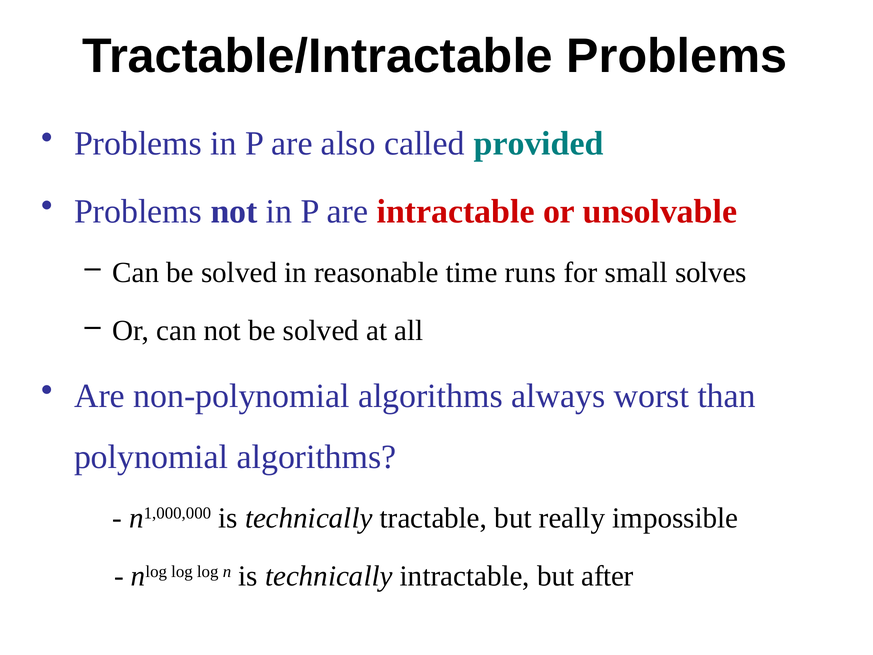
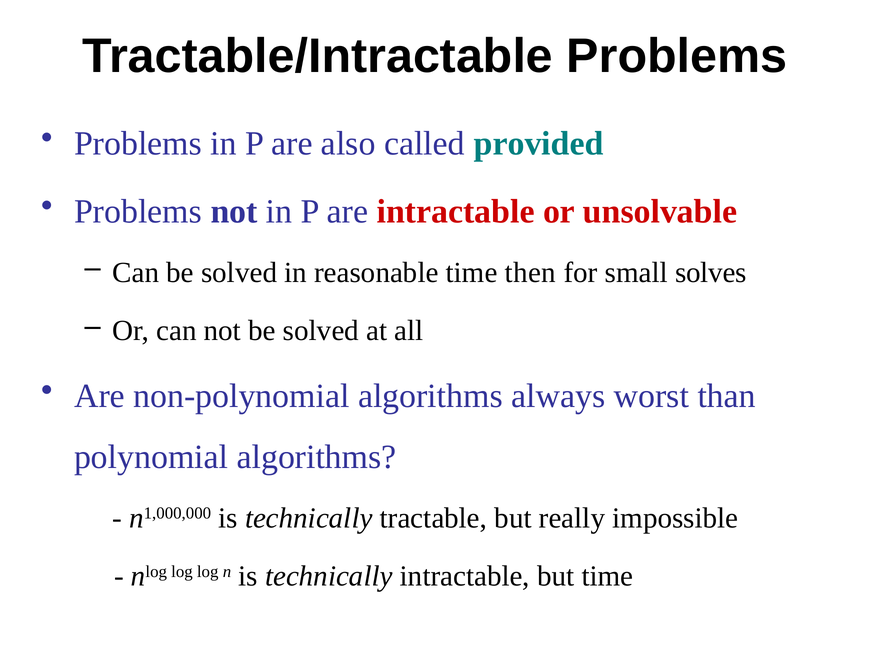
runs: runs -> then
but after: after -> time
